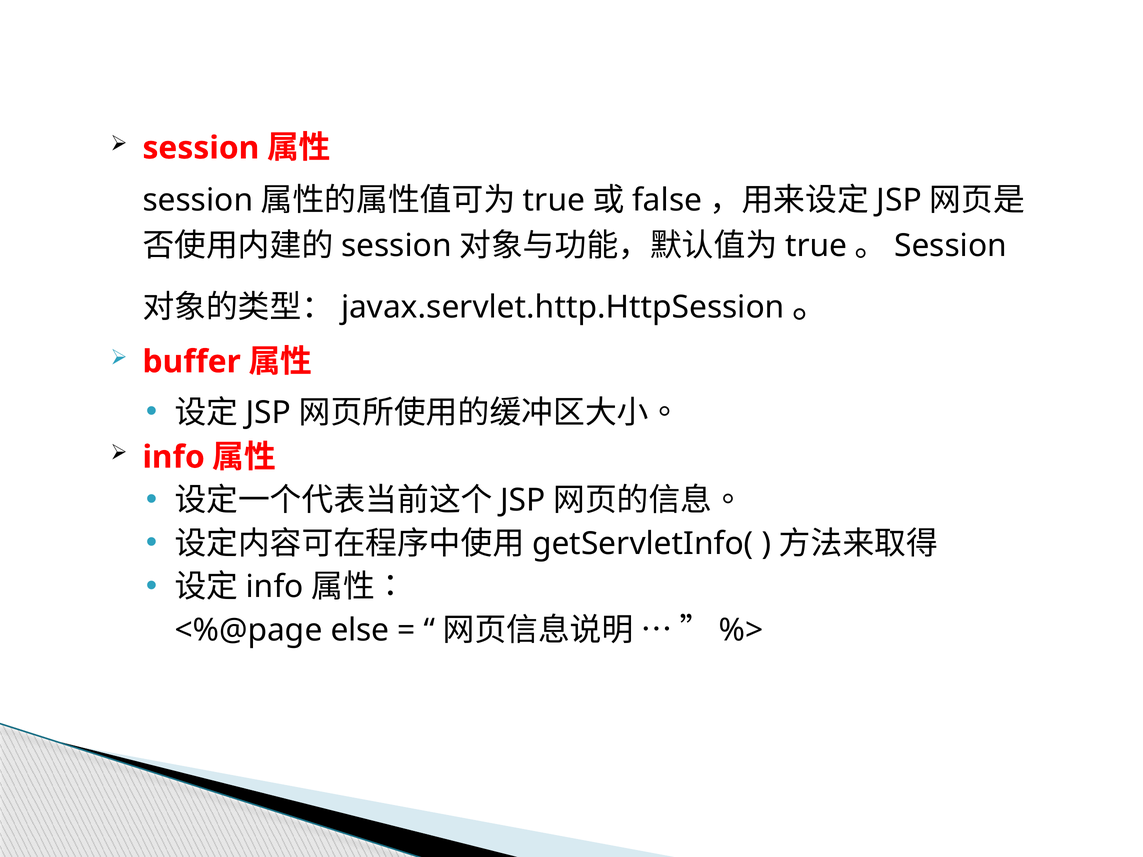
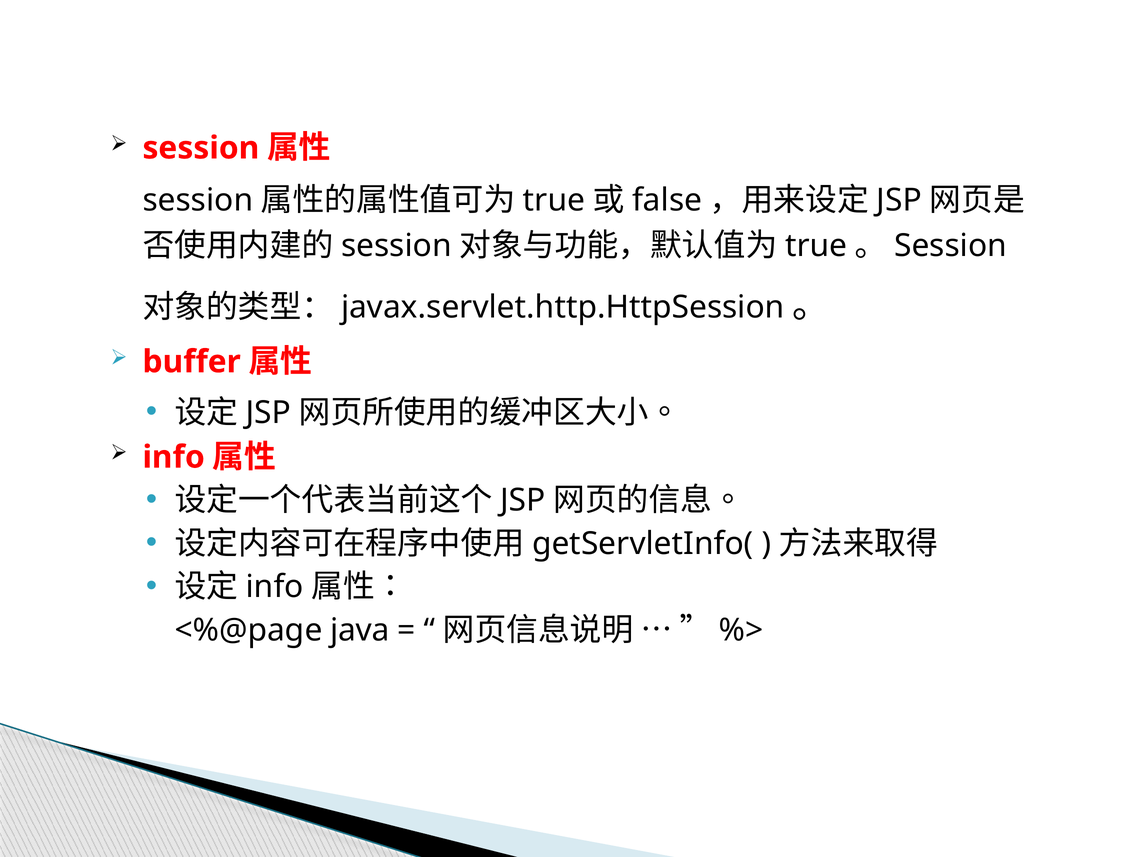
else: else -> java
